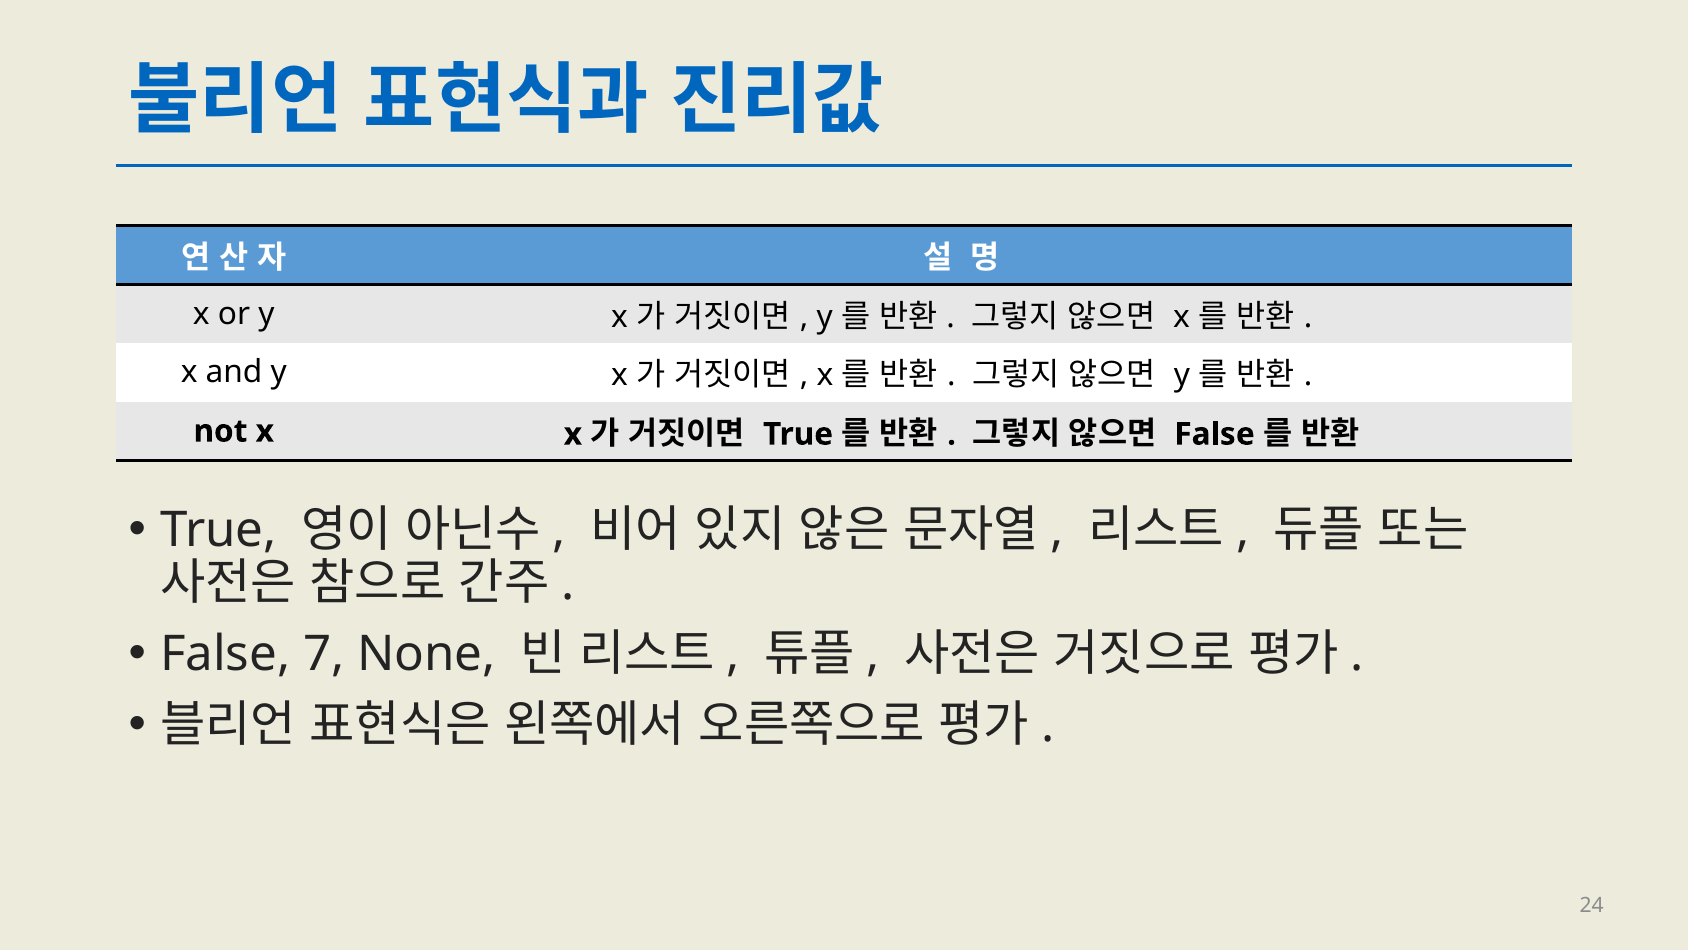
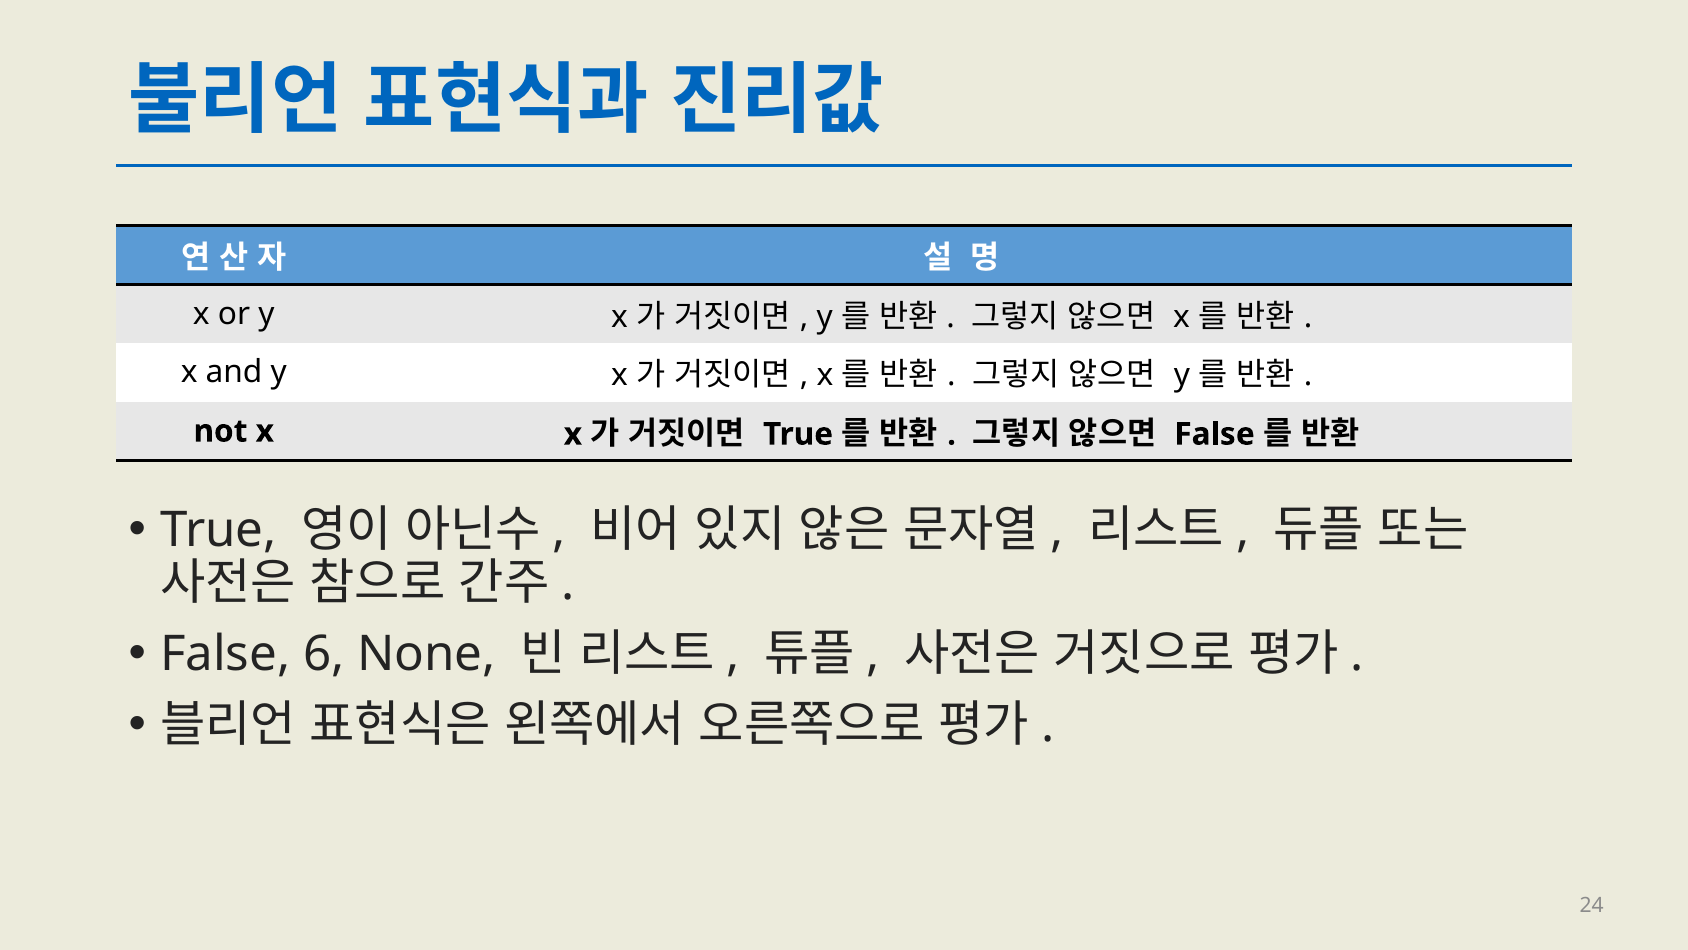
7: 7 -> 6
